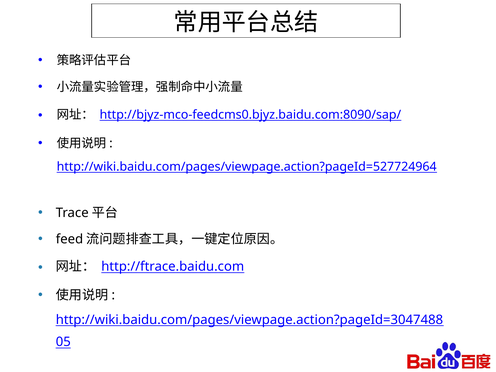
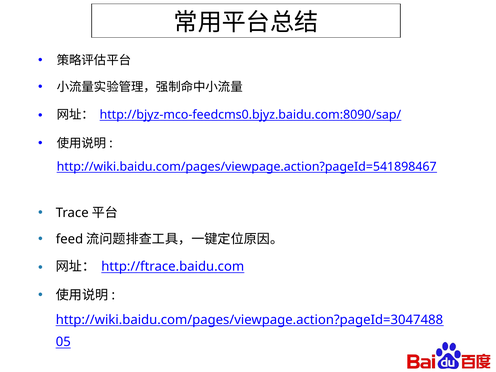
http://wiki.baidu.com/pages/viewpage.action?pageId=527724964: http://wiki.baidu.com/pages/viewpage.action?pageId=527724964 -> http://wiki.baidu.com/pages/viewpage.action?pageId=541898467
